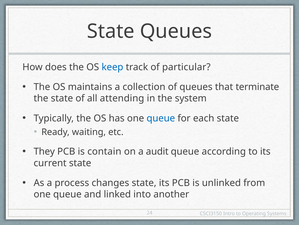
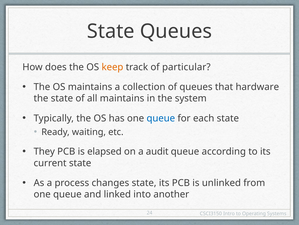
keep colour: blue -> orange
terminate: terminate -> hardware
all attending: attending -> maintains
contain: contain -> elapsed
